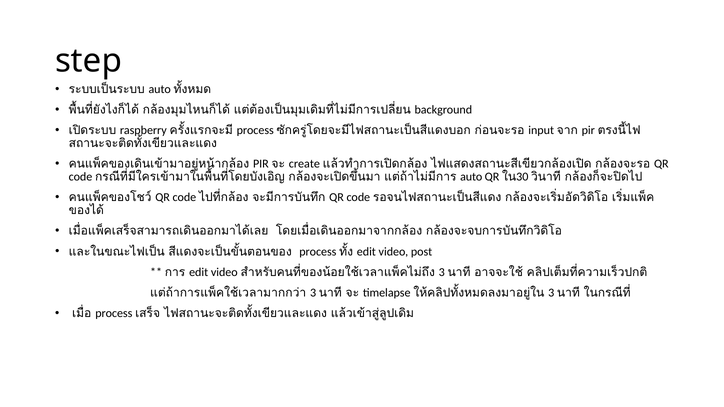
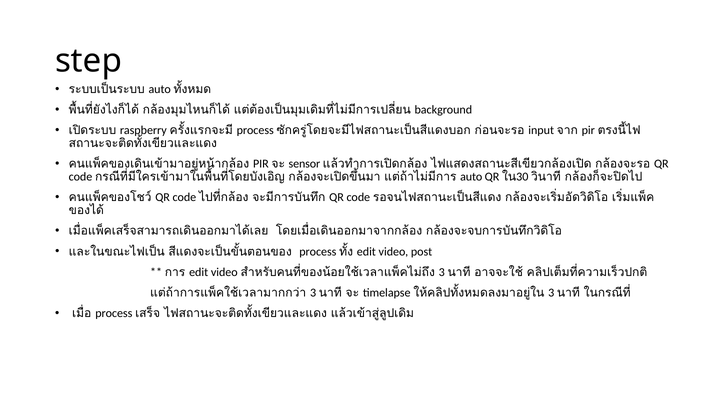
create: create -> sensor
